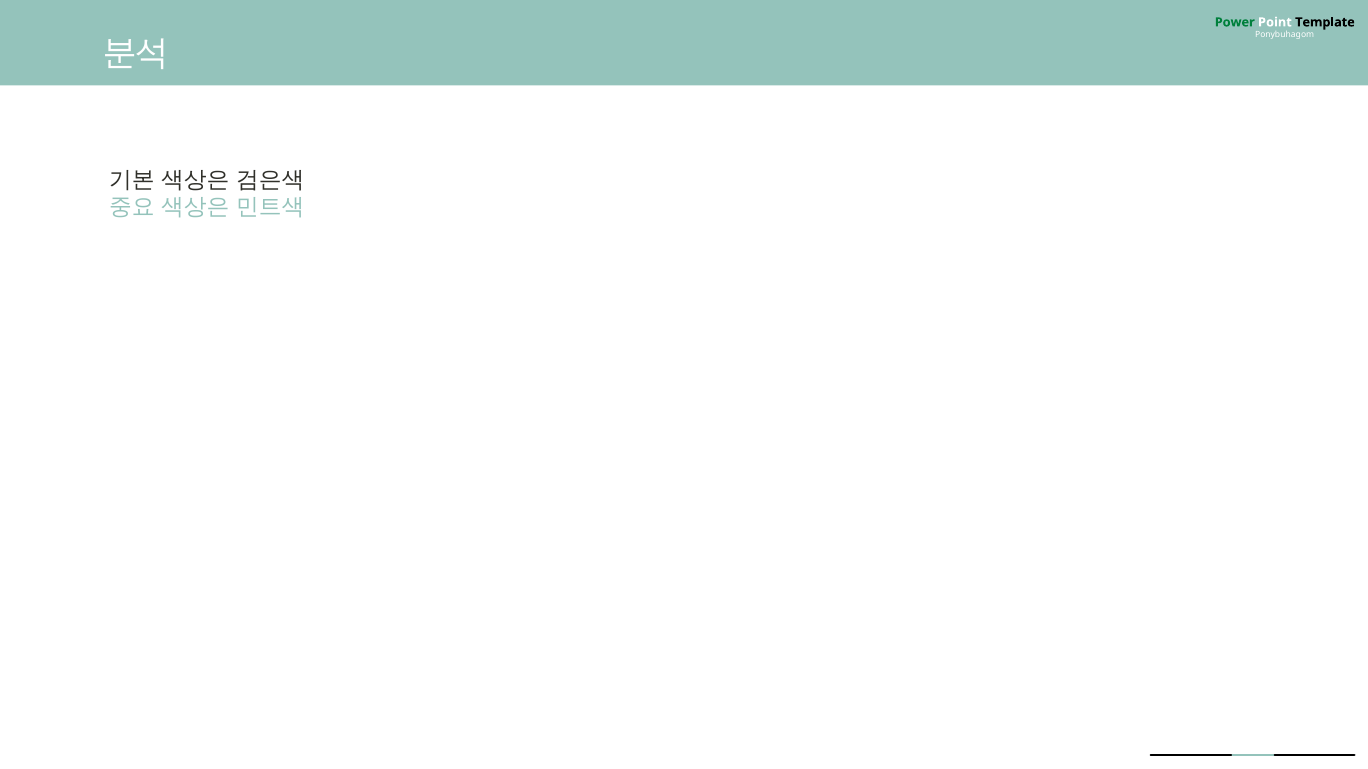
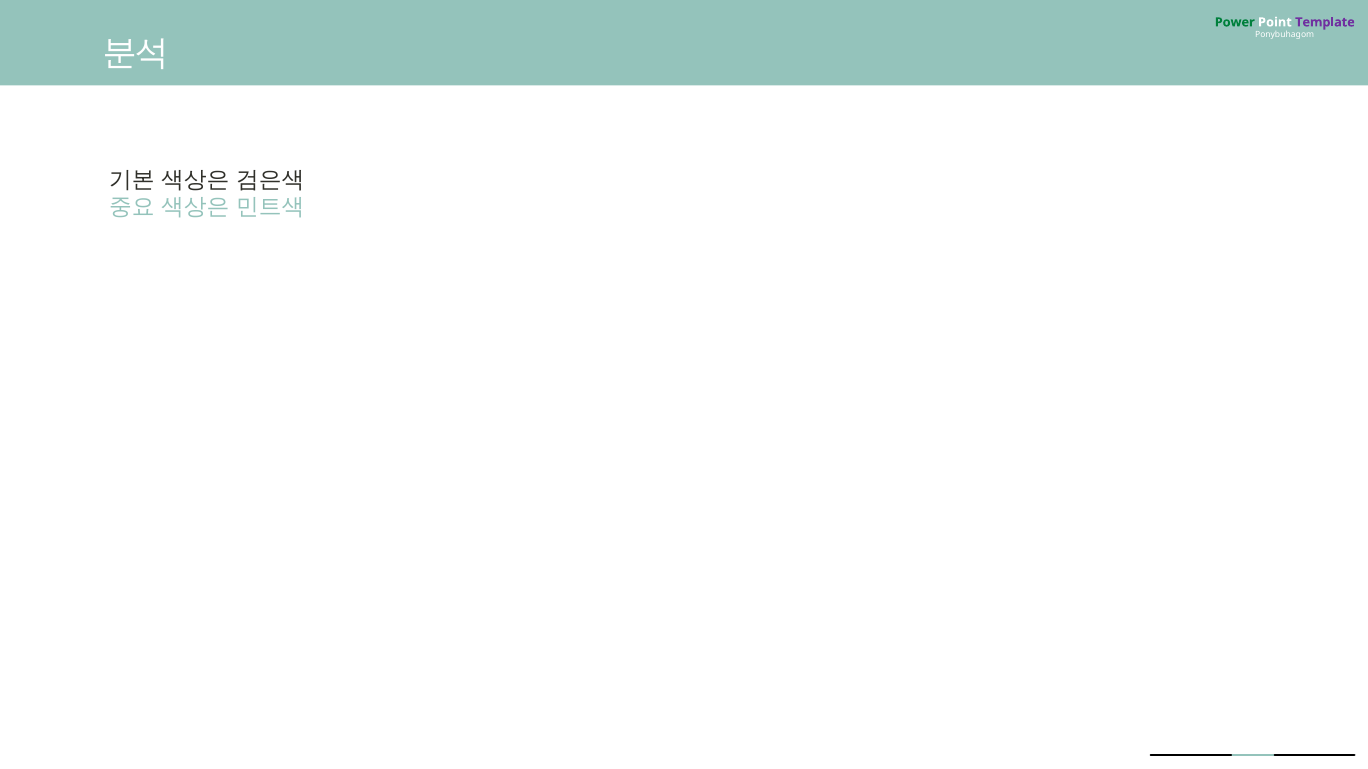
Template colour: black -> purple
